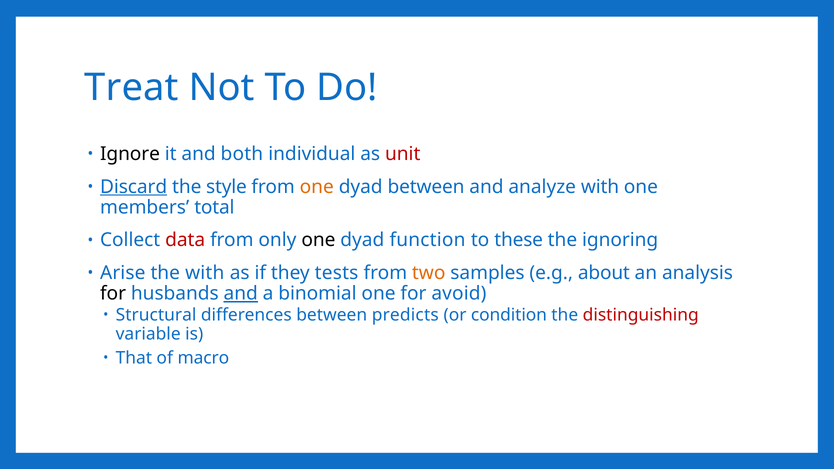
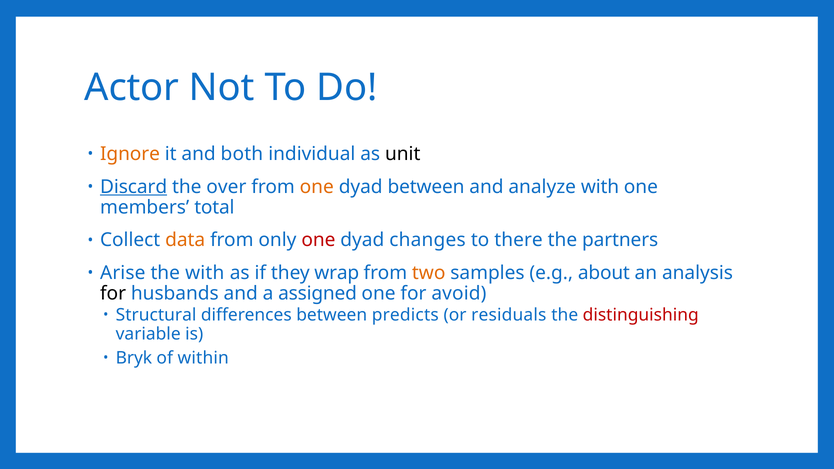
Treat: Treat -> Actor
Ignore colour: black -> orange
unit colour: red -> black
style: style -> over
data colour: red -> orange
one at (318, 240) colour: black -> red
function: function -> changes
these: these -> there
ignoring: ignoring -> partners
tests: tests -> wrap
and at (241, 294) underline: present -> none
binomial: binomial -> assigned
condition: condition -> residuals
That: That -> Bryk
macro: macro -> within
